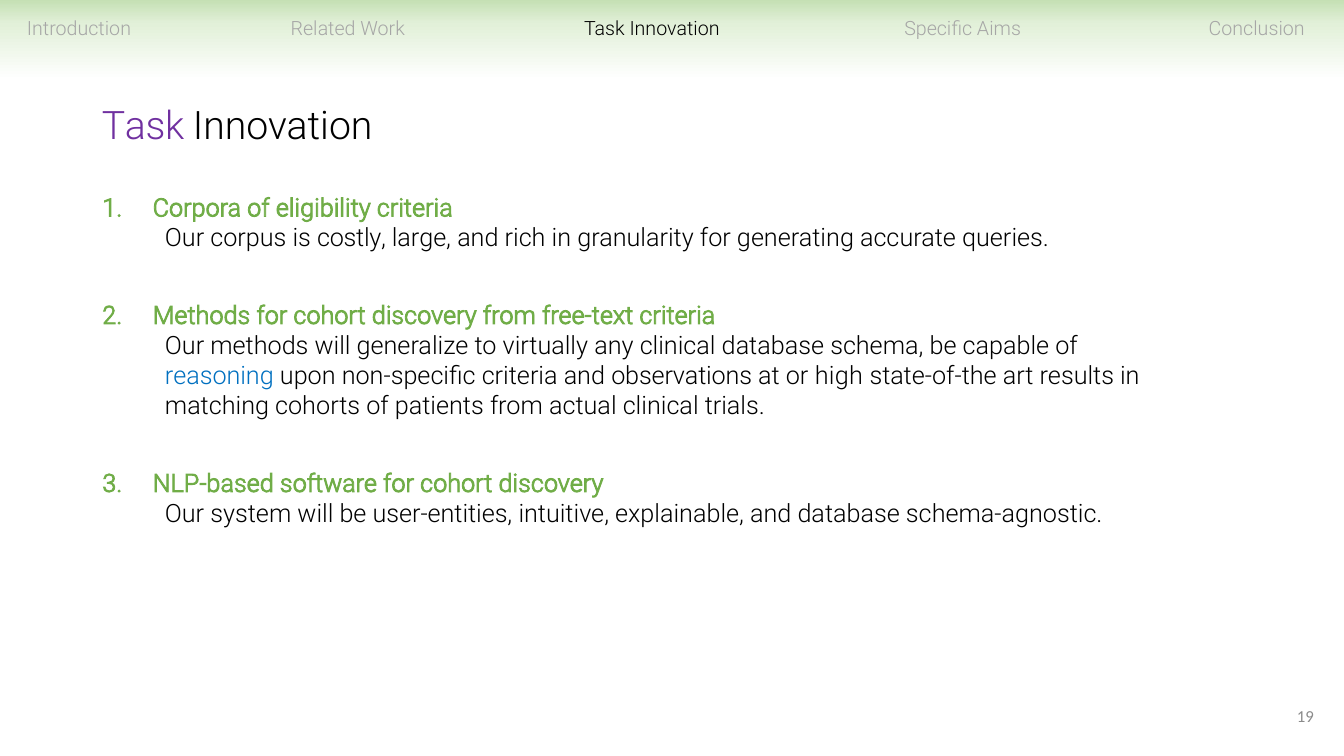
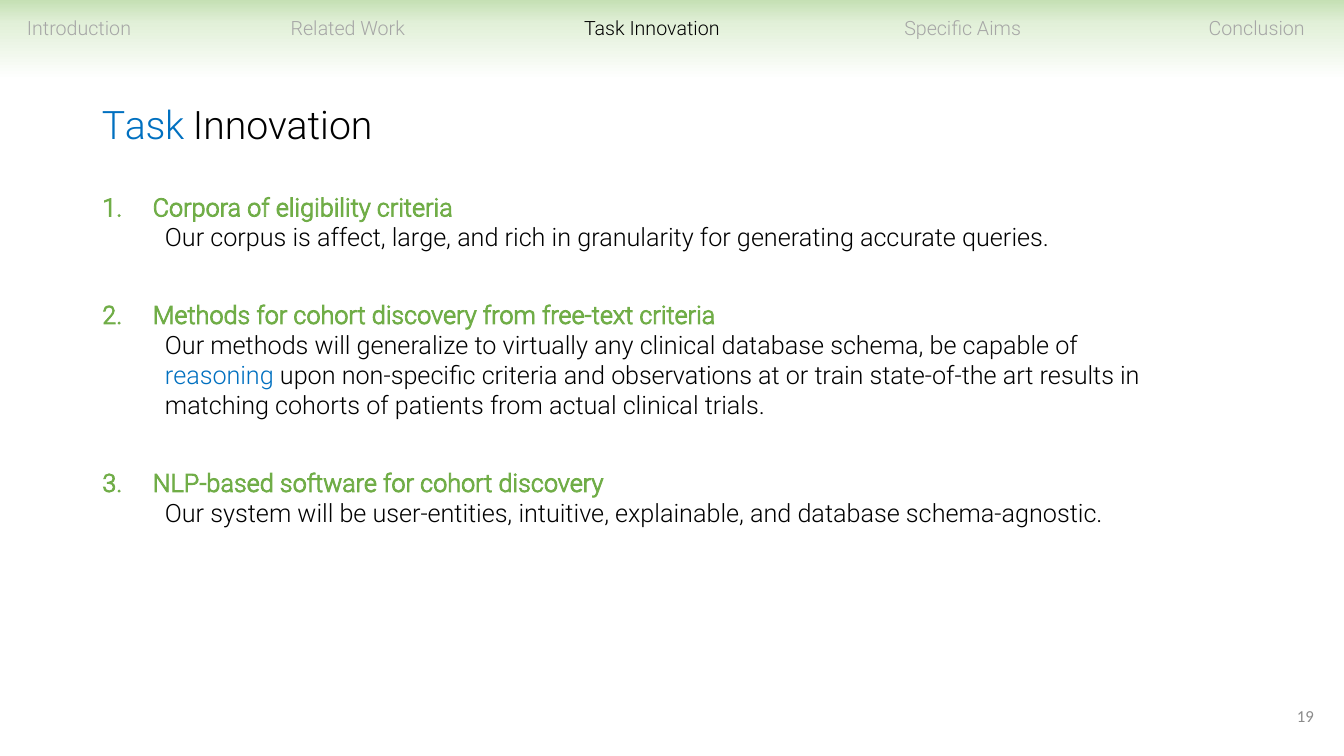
Task at (143, 127) colour: purple -> blue
costly: costly -> affect
high: high -> train
